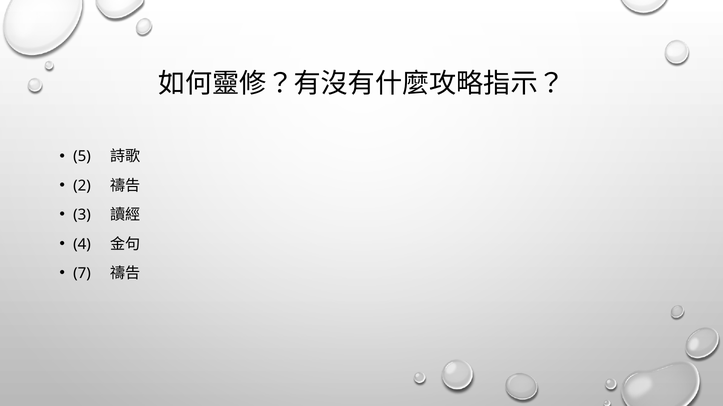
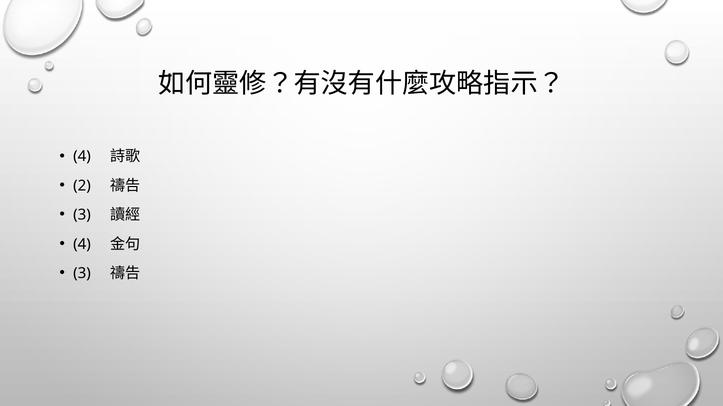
5 at (82, 157): 5 -> 4
7 at (82, 274): 7 -> 3
